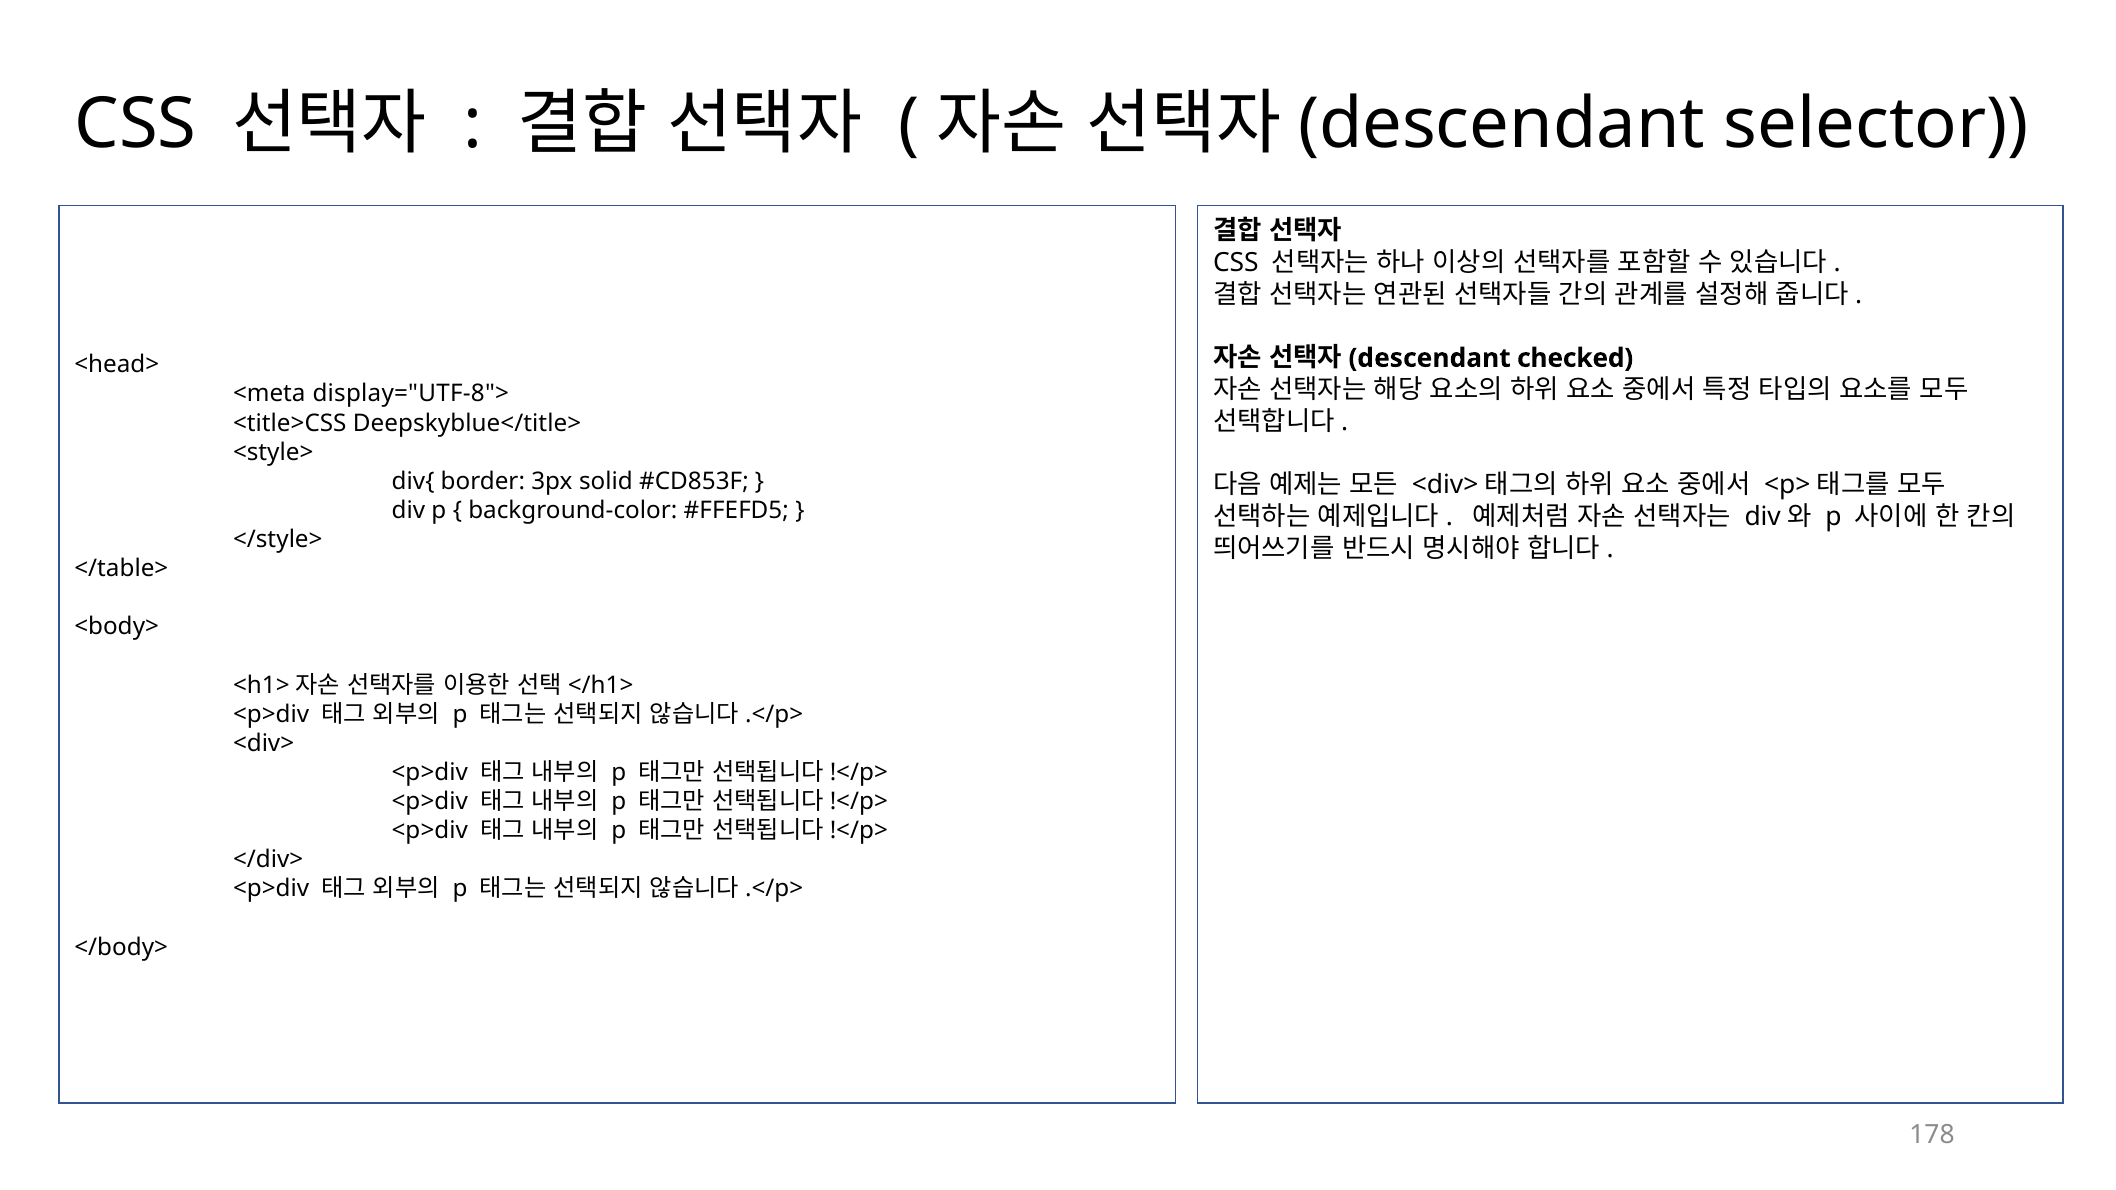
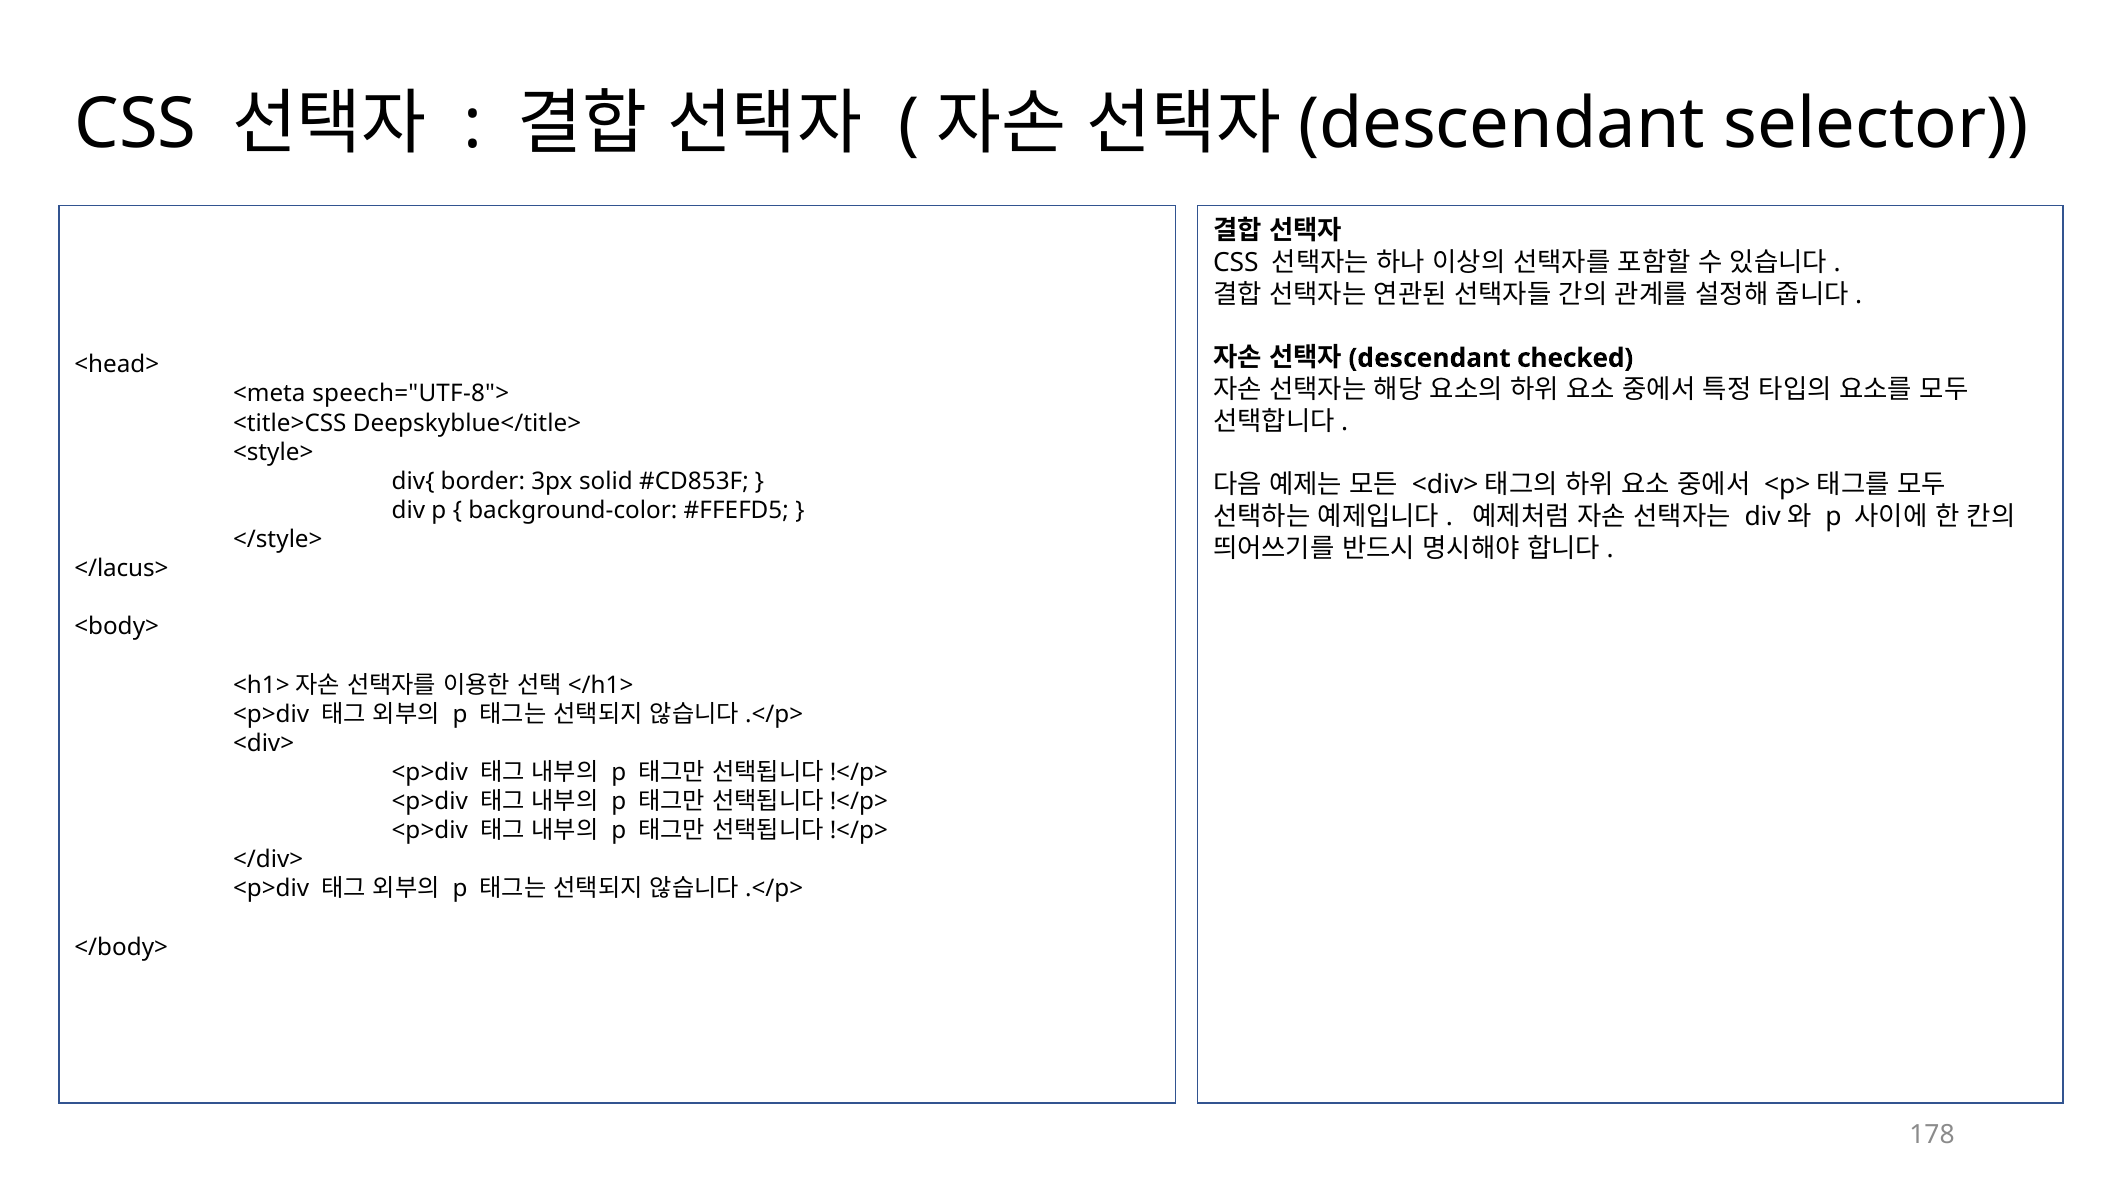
display="UTF-8">: display="UTF-8"> -> speech="UTF-8">
</table>: </table> -> </lacus>
